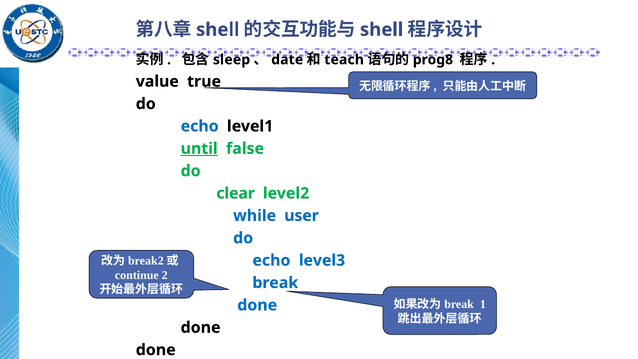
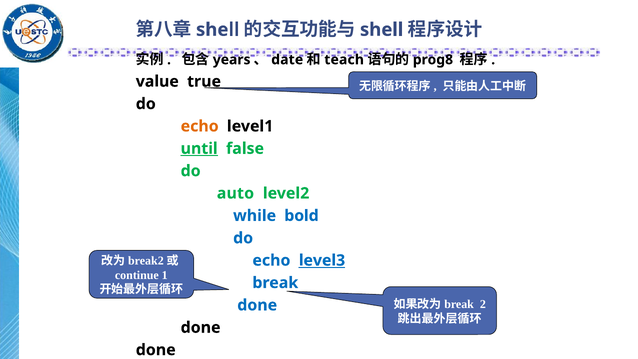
sleep: sleep -> years
echo at (200, 126) colour: blue -> orange
clear: clear -> auto
user: user -> bold
level3 underline: none -> present
2: 2 -> 1
1: 1 -> 2
